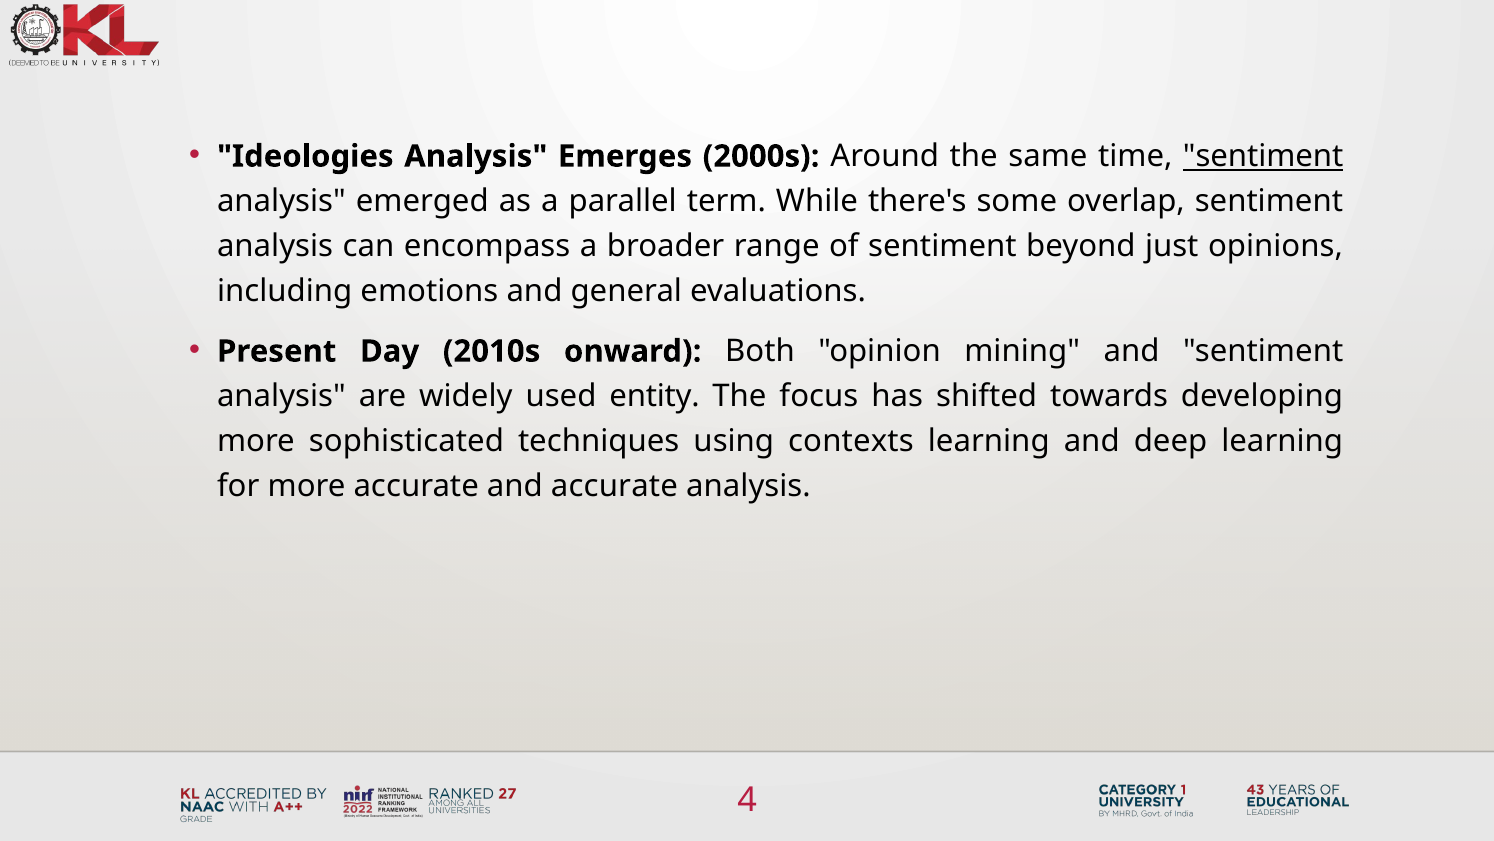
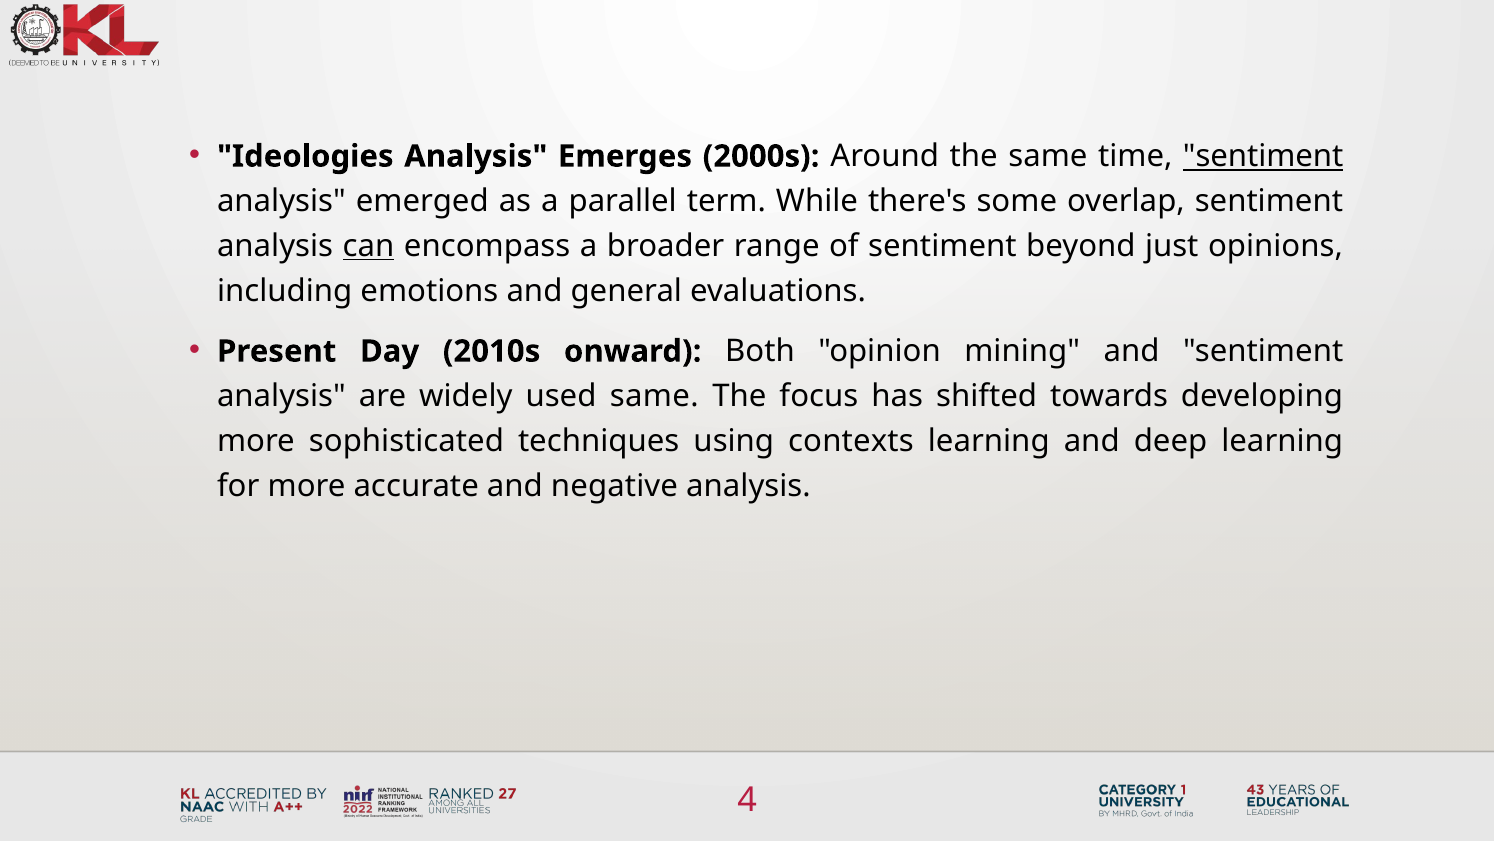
can underline: none -> present
used entity: entity -> same
and accurate: accurate -> negative
